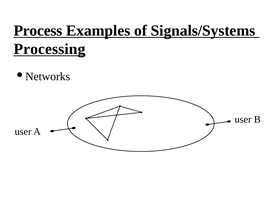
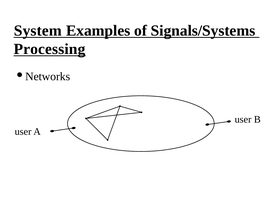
Process: Process -> System
